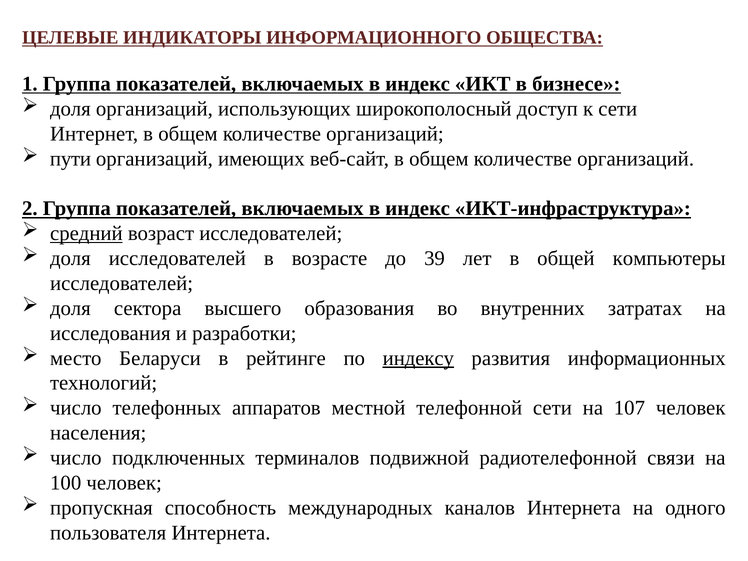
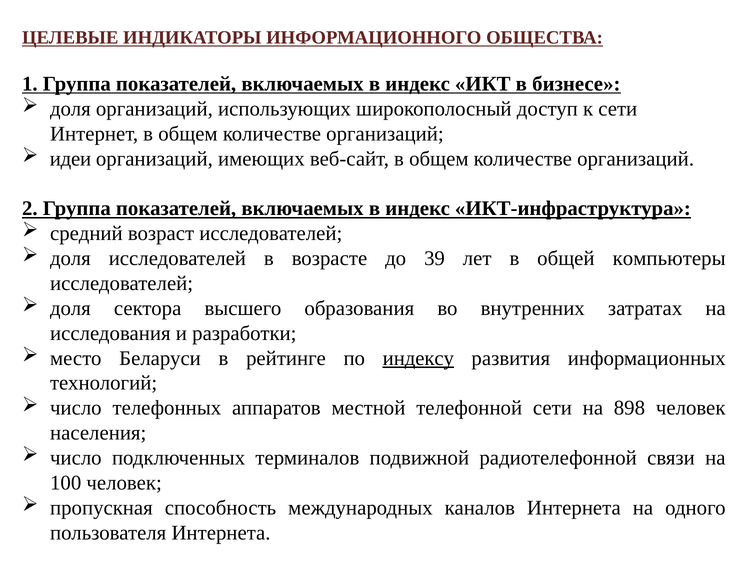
пути: пути -> идеи
средний underline: present -> none
107: 107 -> 898
